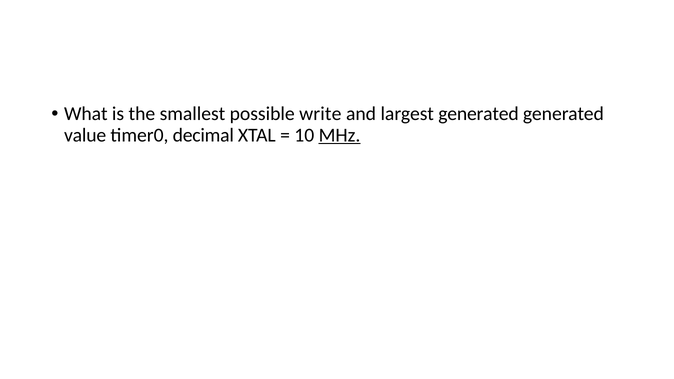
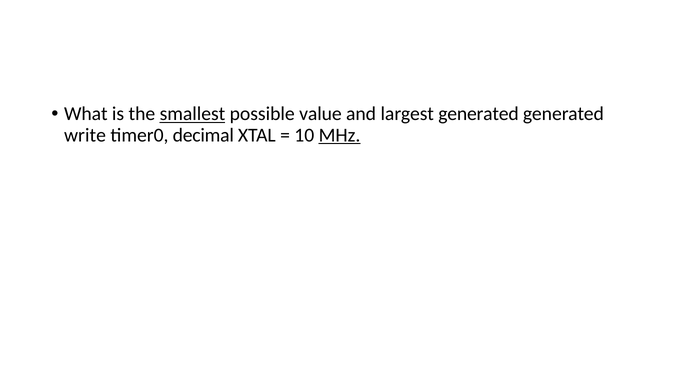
smallest underline: none -> present
write: write -> value
value: value -> write
